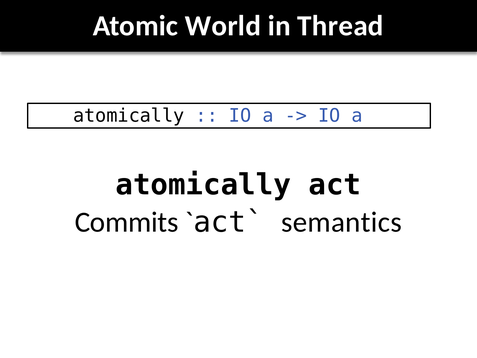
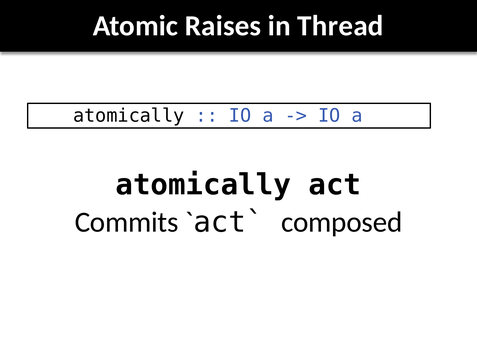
World: World -> Raises
semantics: semantics -> composed
